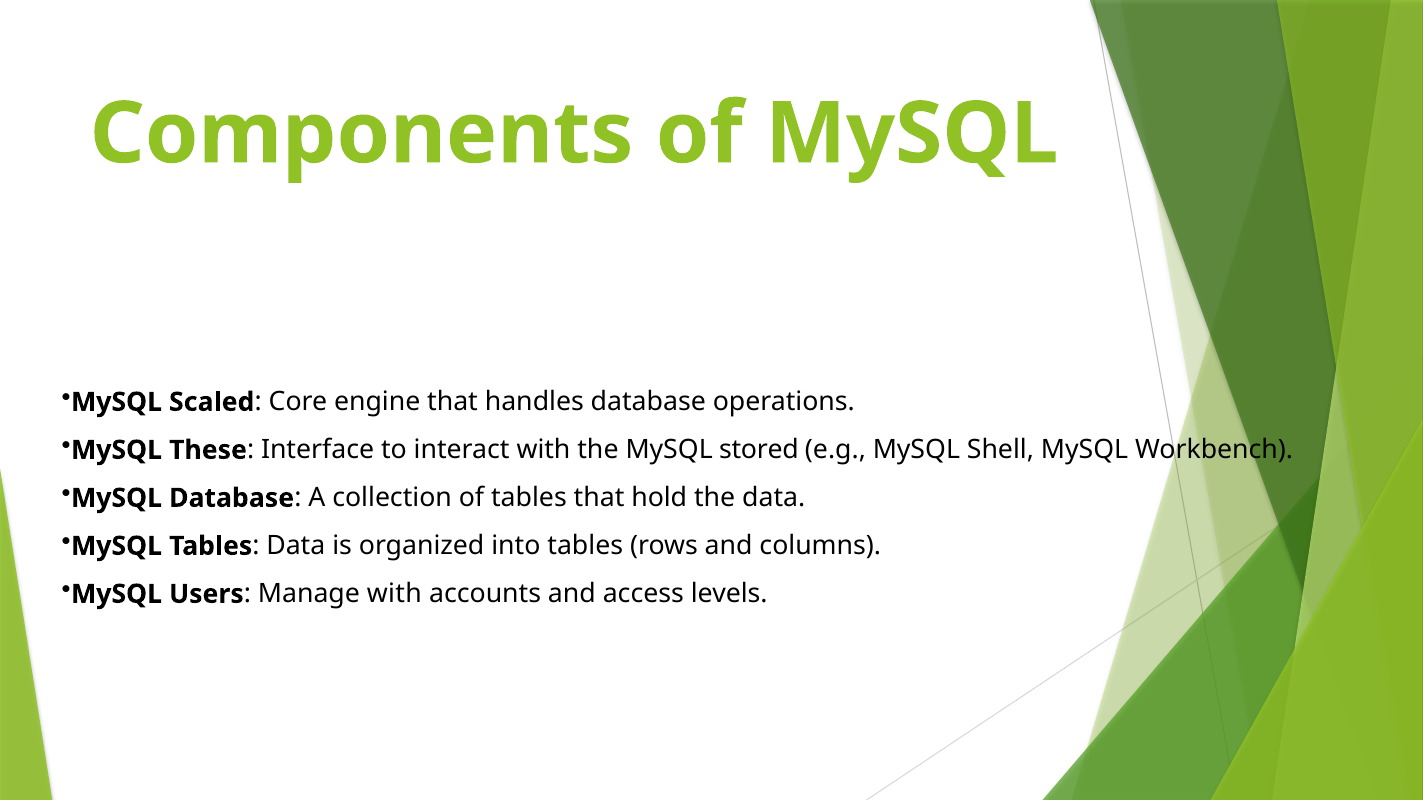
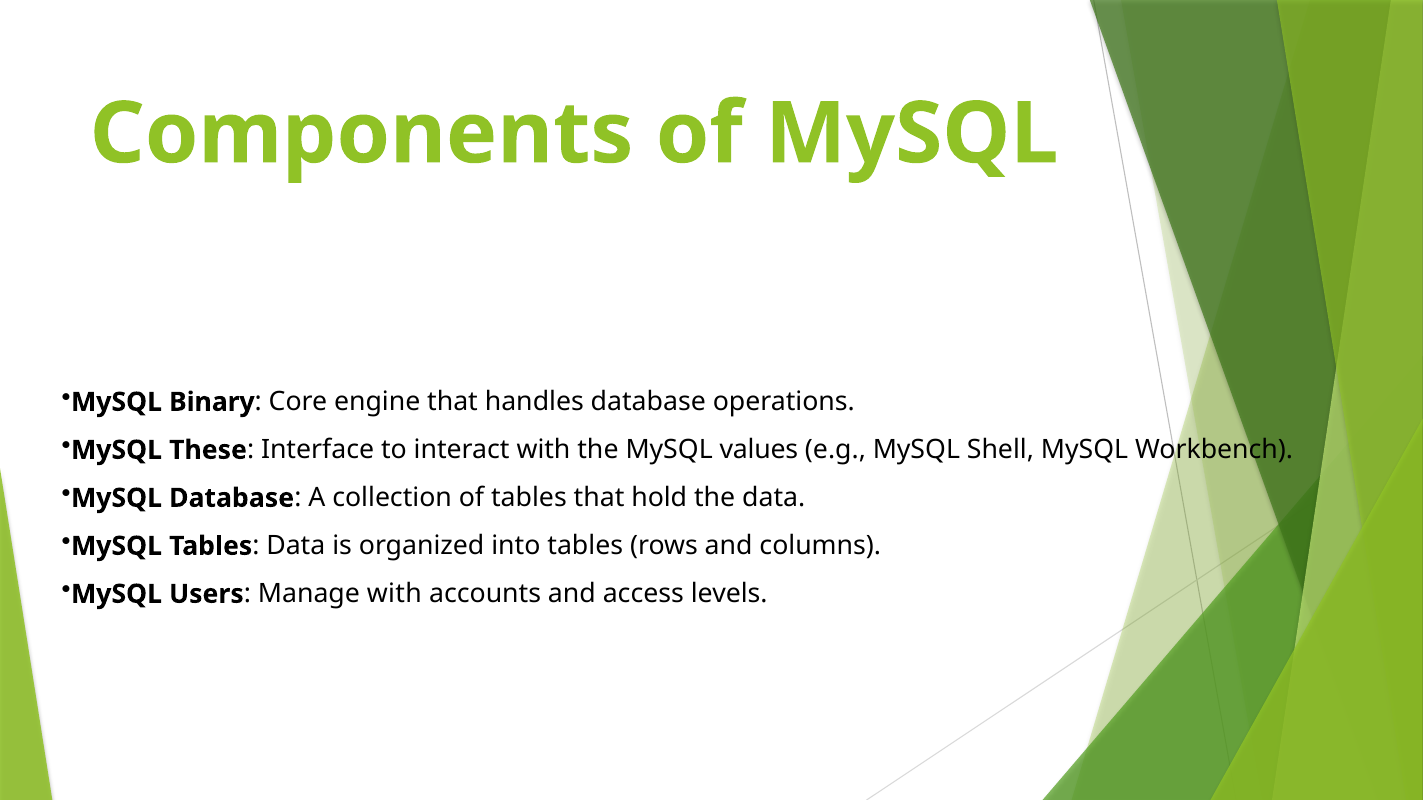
Scaled: Scaled -> Binary
stored: stored -> values
